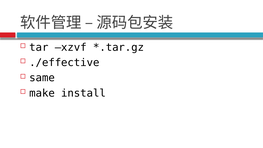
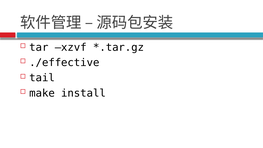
same: same -> tail
